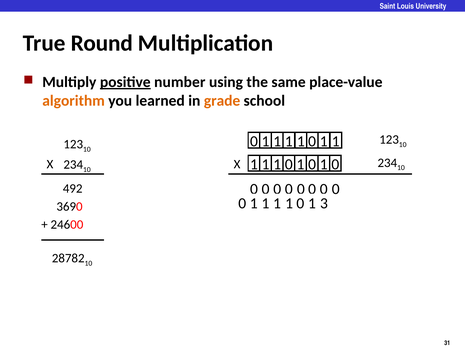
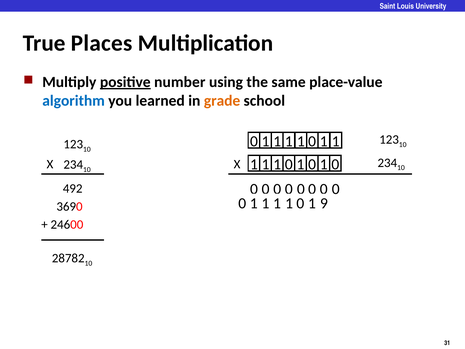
Round: Round -> Places
algorithm colour: orange -> blue
3: 3 -> 9
